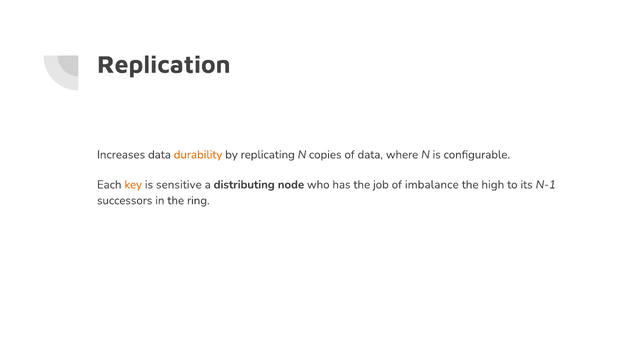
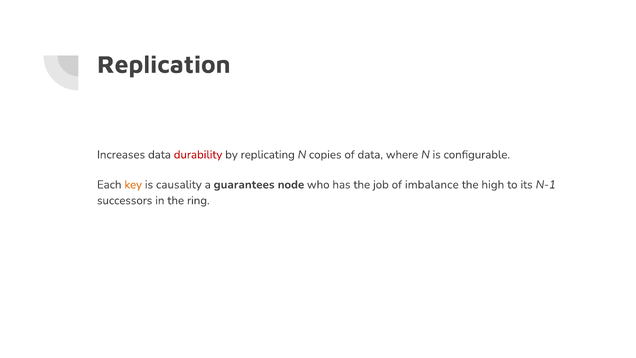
durability colour: orange -> red
sensitive: sensitive -> causality
distributing: distributing -> guarantees
